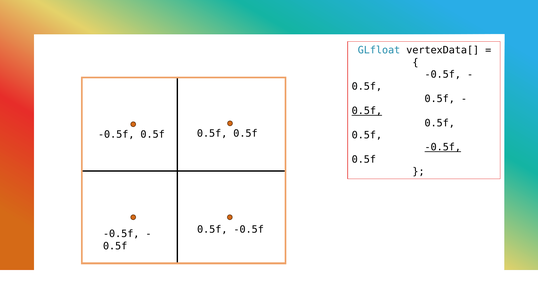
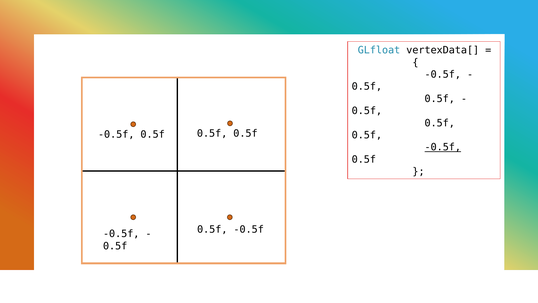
0.5f at (367, 111) underline: present -> none
